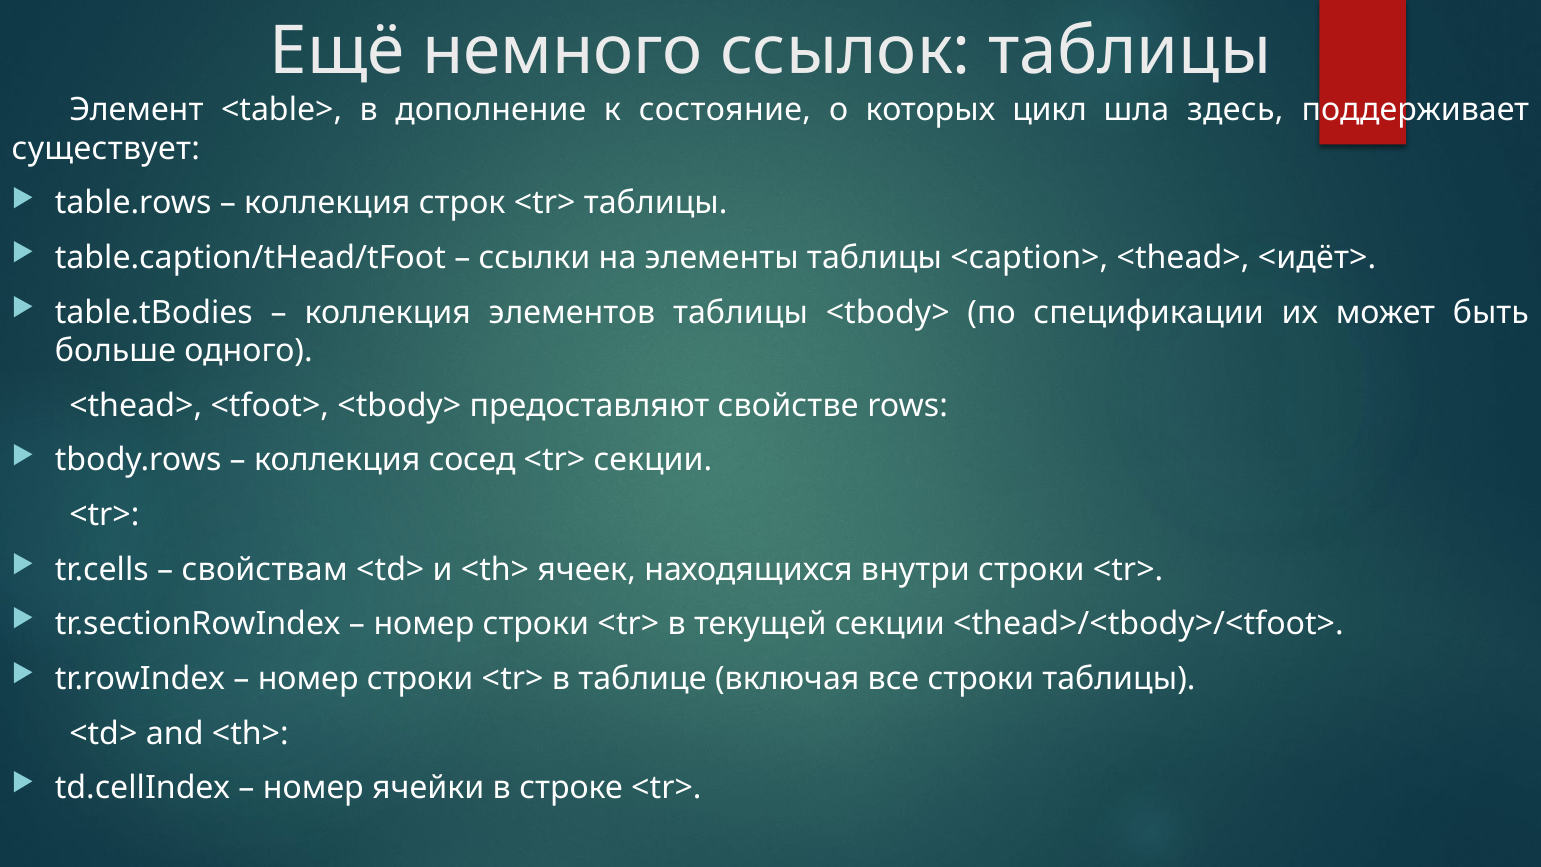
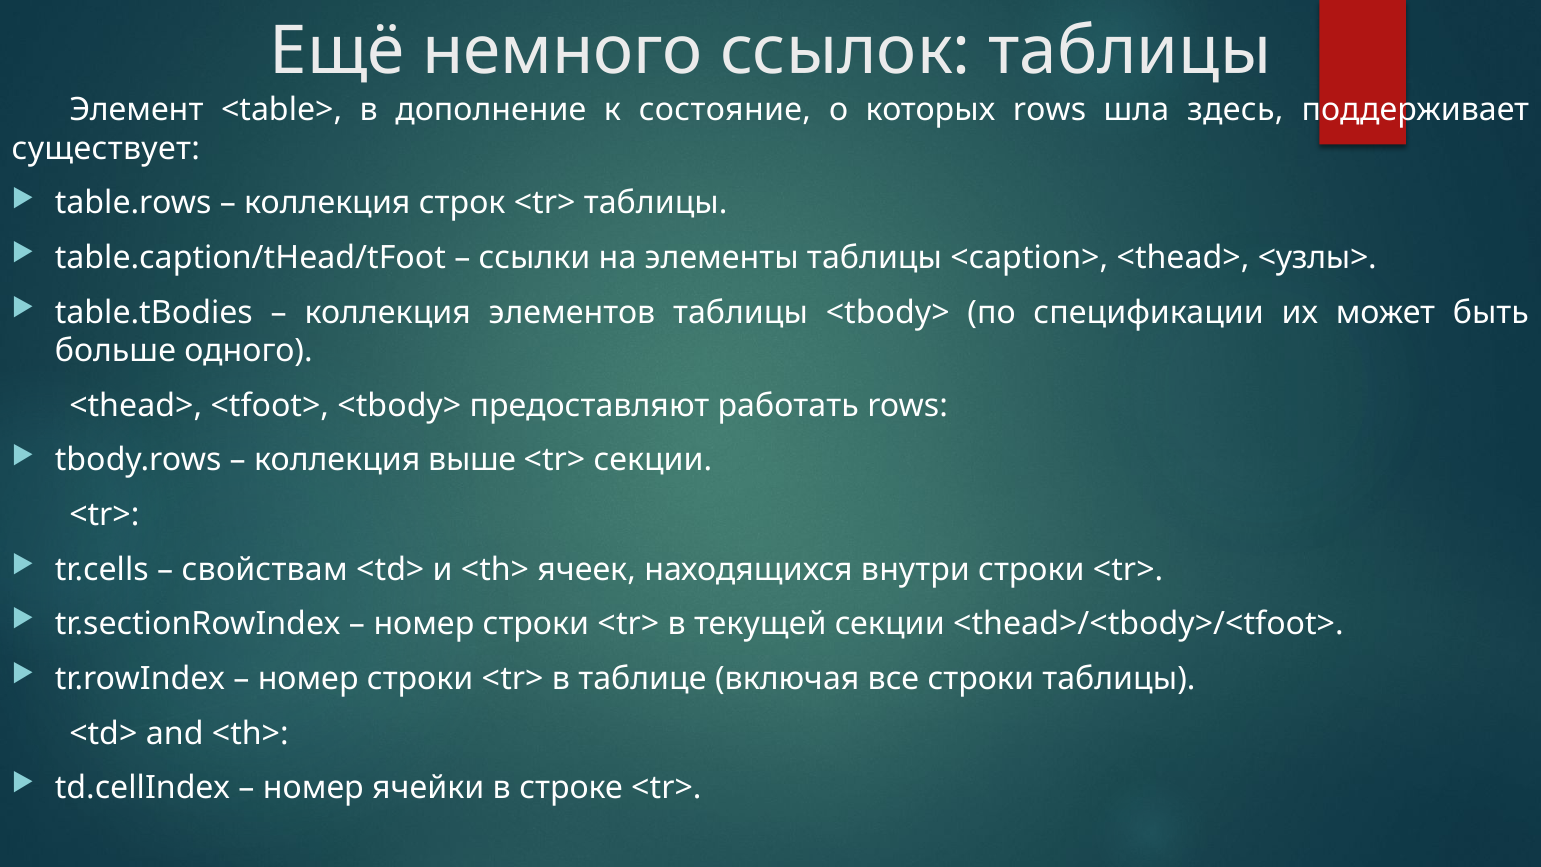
которых цикл: цикл -> rows
<идёт>: <идёт> -> <узлы>
свойстве: свойстве -> работать
сосед: сосед -> выше
